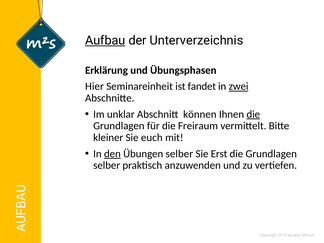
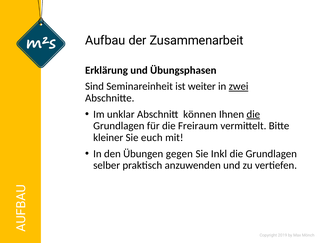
Aufbau underline: present -> none
Unterverzeichnis: Unterverzeichnis -> Zusammenarbeit
Hier: Hier -> Sind
fandet: fandet -> weiter
den underline: present -> none
Übungen selber: selber -> gegen
Erst: Erst -> Inkl
